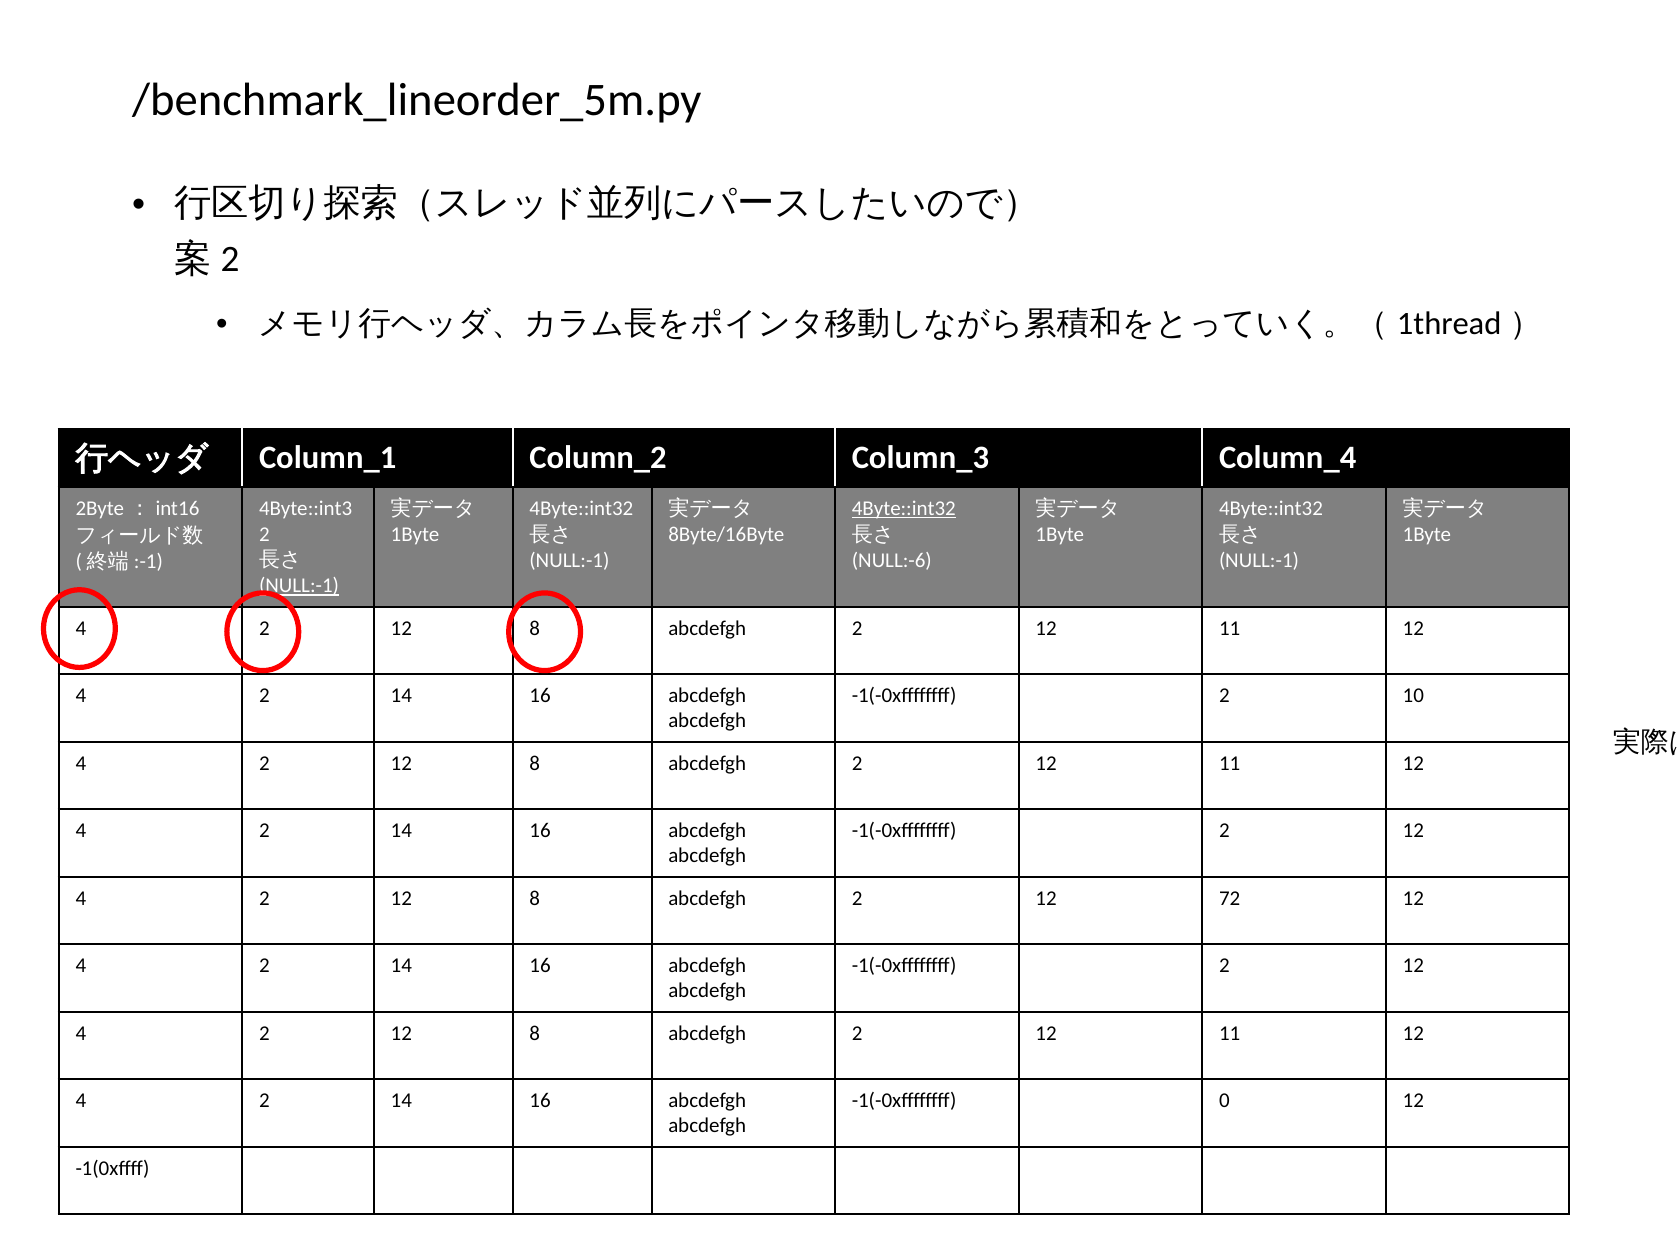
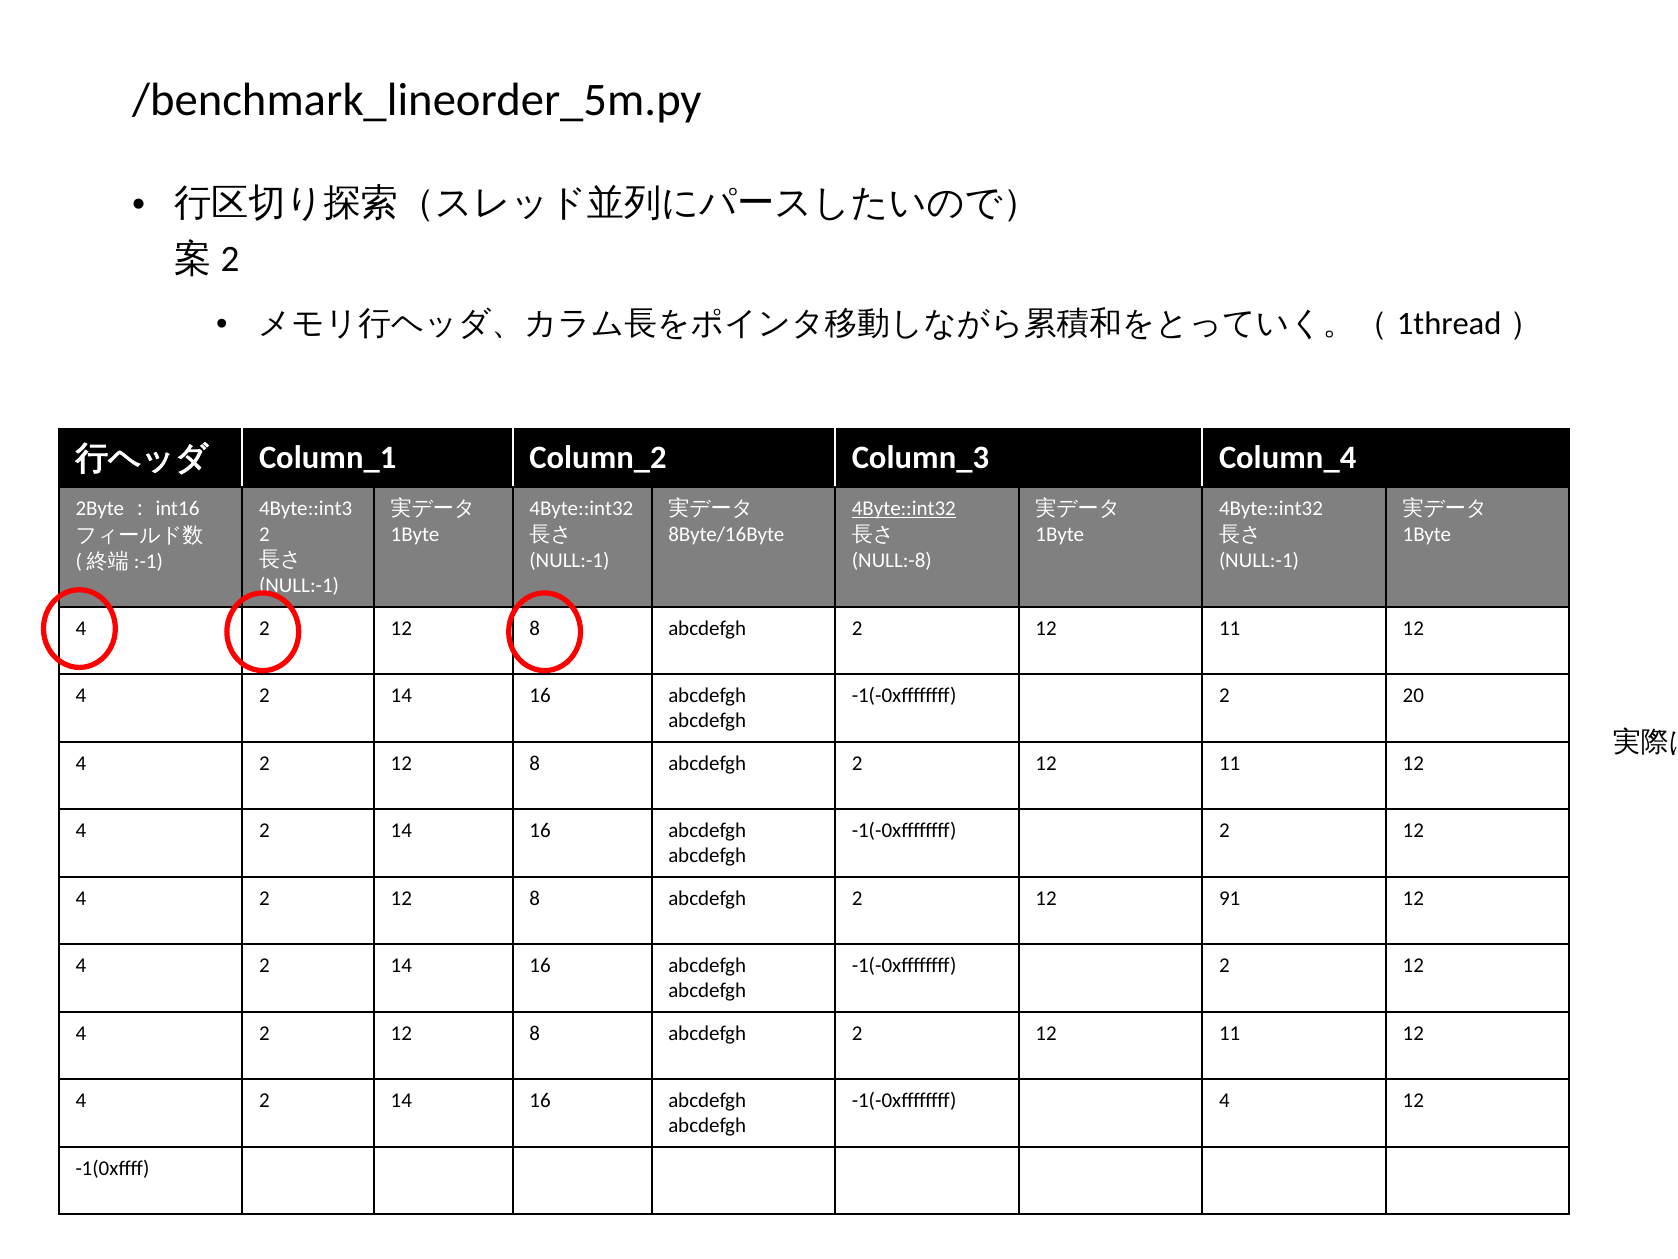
NULL:-6: NULL:-6 -> NULL:-8
NULL:-1 at (299, 586) underline: present -> none
10: 10 -> 20
72: 72 -> 91
-1(-0xffffffff 0: 0 -> 4
